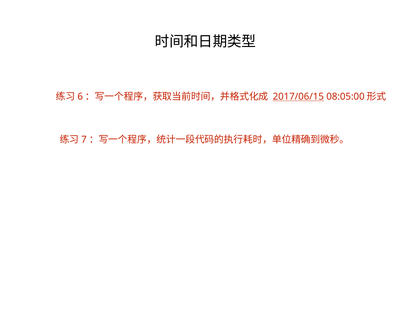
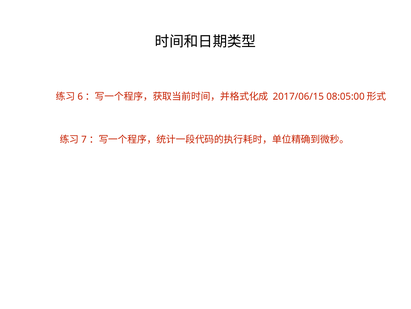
2017/06/15 underline: present -> none
